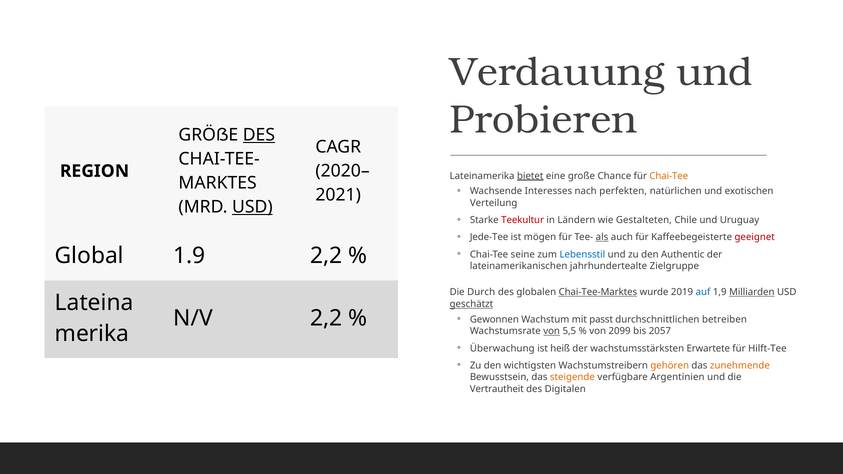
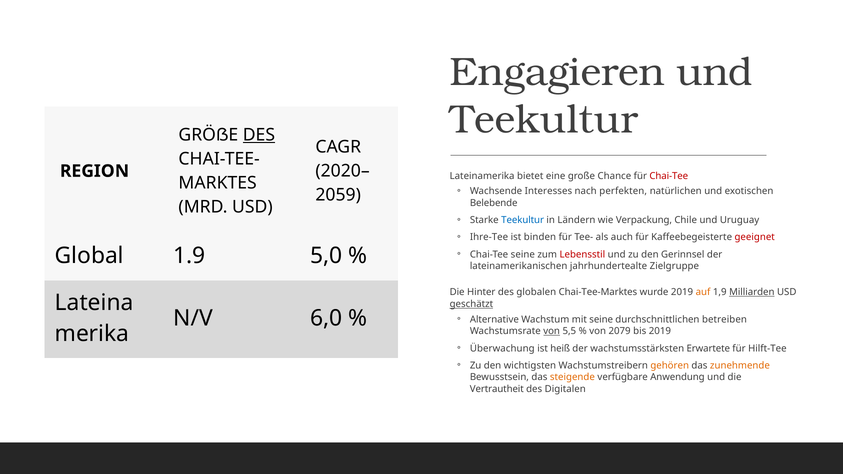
Verdauung: Verdauung -> Engagieren
Probieren at (544, 120): Probieren -> Teekultur
bietet underline: present -> none
Chai-Tee at (669, 176) colour: orange -> red
2021: 2021 -> 2059
Verteilung: Verteilung -> Belebende
USD at (252, 207) underline: present -> none
Teekultur at (523, 220) colour: red -> blue
Gestalteten: Gestalteten -> Verpackung
Jede-Tee: Jede-Tee -> Ihre-Tee
mögen: mögen -> binden
als underline: present -> none
1.9 2,2: 2,2 -> 5,0
Lebensstil colour: blue -> red
Authentic: Authentic -> Gerinnsel
Durch: Durch -> Hinter
Chai-Tee-Marktes underline: present -> none
auf colour: blue -> orange
N/V 2,2: 2,2 -> 6,0
Gewonnen: Gewonnen -> Alternative
mit passt: passt -> seine
2099: 2099 -> 2079
bis 2057: 2057 -> 2019
Argentinien: Argentinien -> Anwendung
